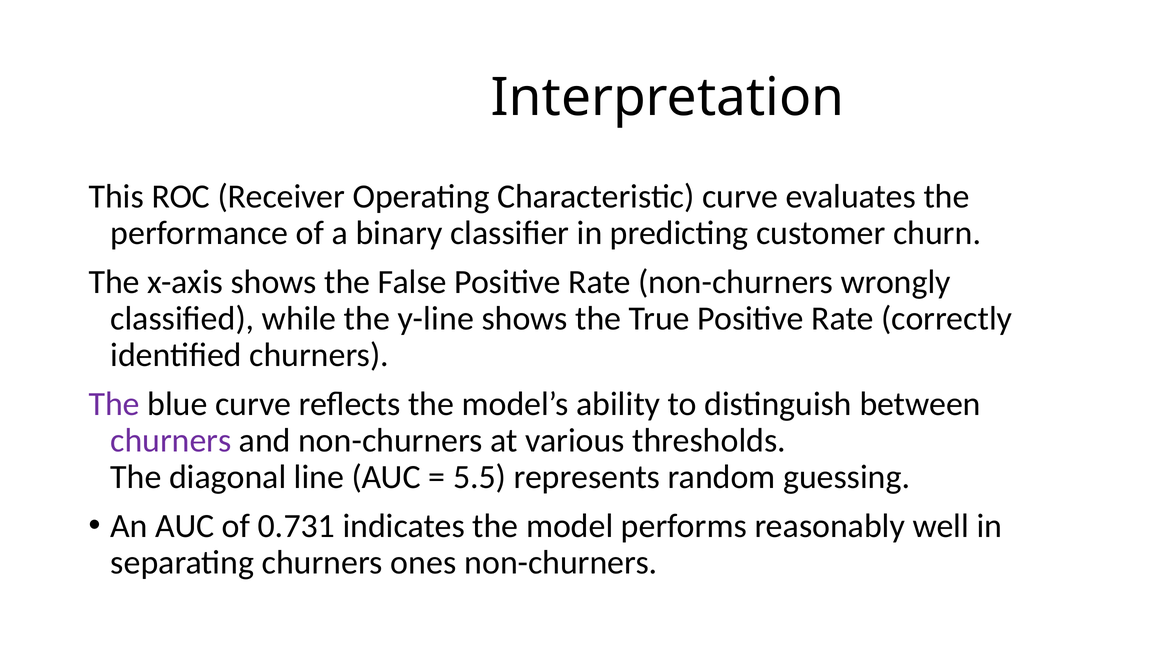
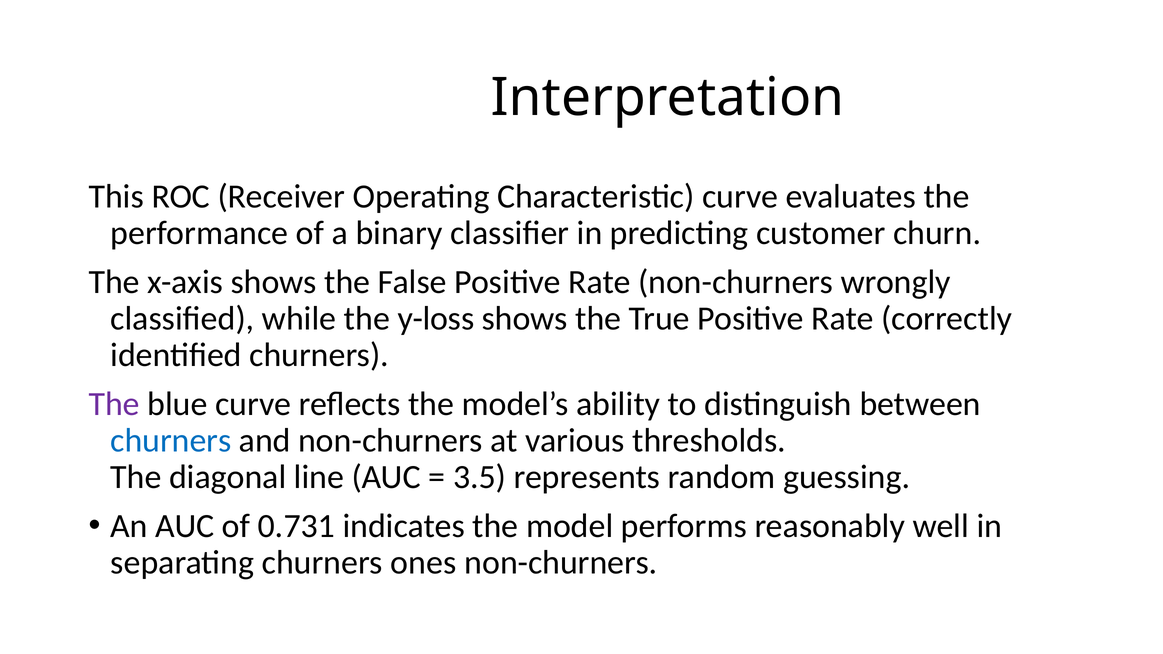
y-line: y-line -> y-loss
churners at (171, 441) colour: purple -> blue
5.5: 5.5 -> 3.5
